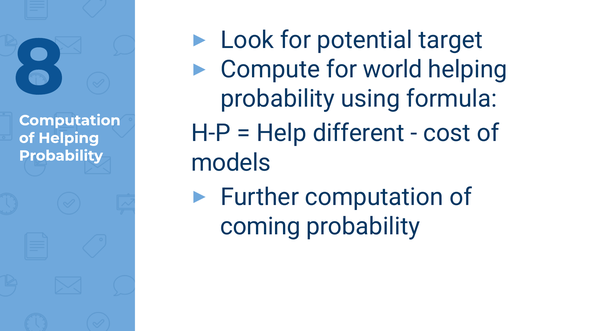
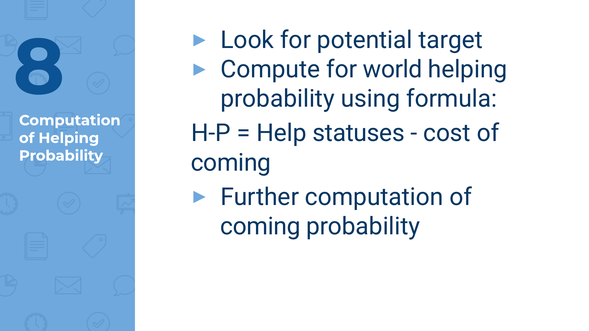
different: different -> statuses
models at (231, 163): models -> coming
